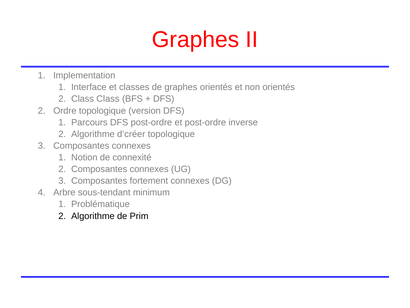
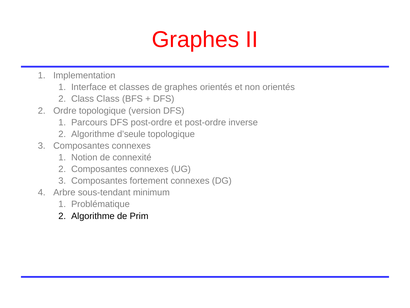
d’créer: d’créer -> d’seule
